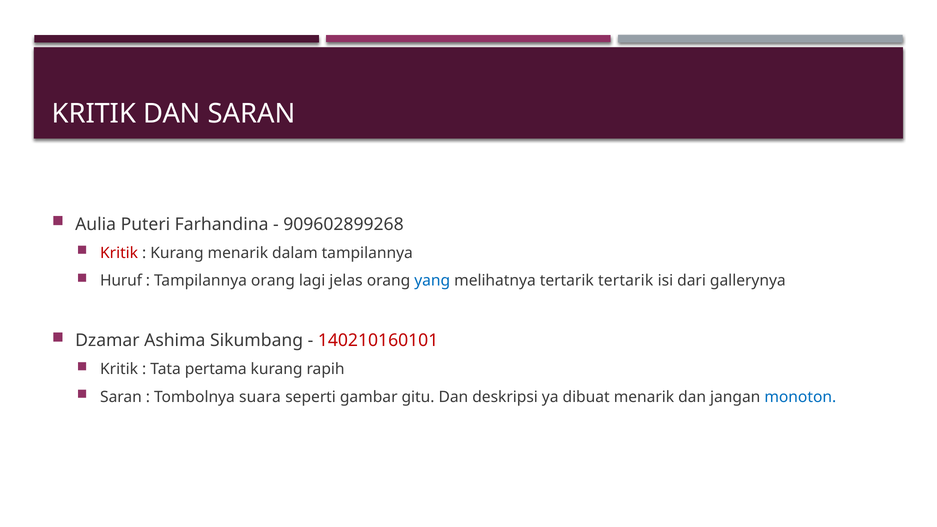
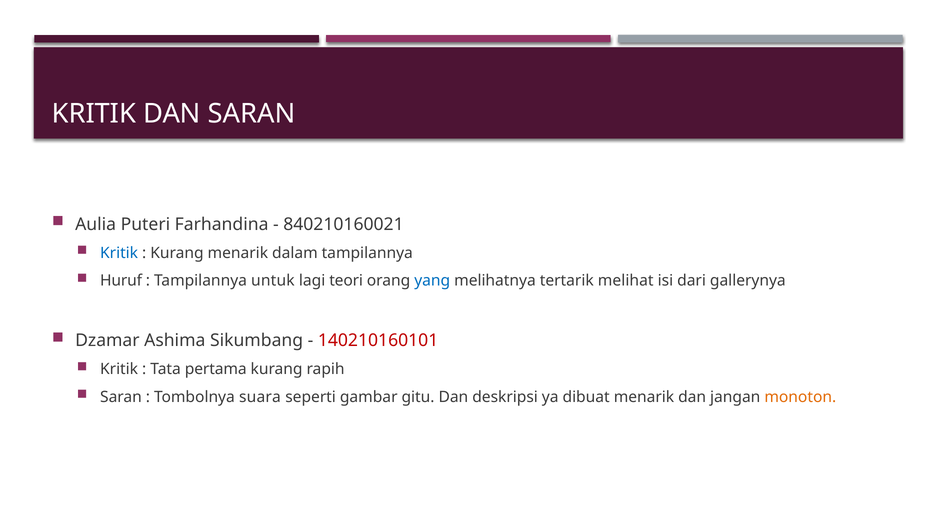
909602899268: 909602899268 -> 840210160021
Kritik at (119, 253) colour: red -> blue
Tampilannya orang: orang -> untuk
jelas: jelas -> teori
tertarik tertarik: tertarik -> melihat
monoton colour: blue -> orange
